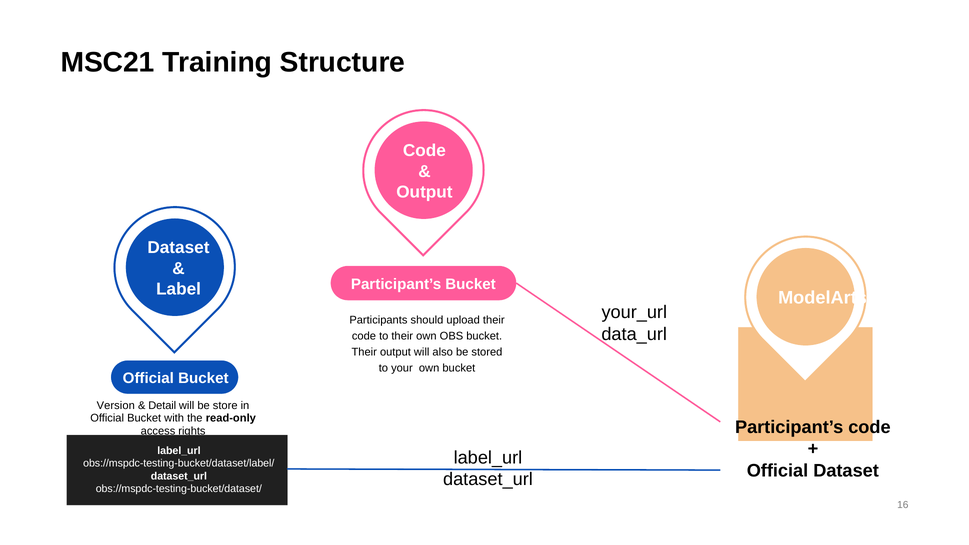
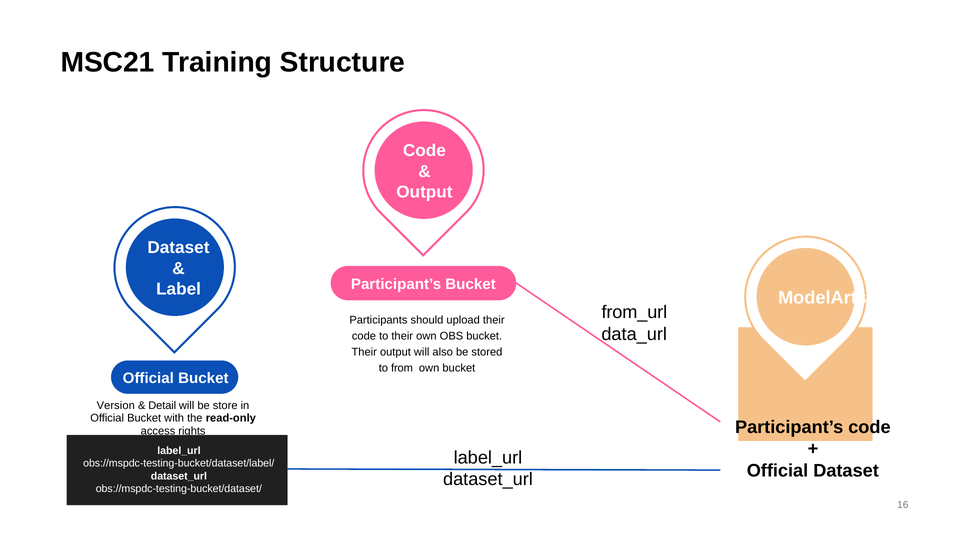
your_url: your_url -> from_url
your: your -> from
